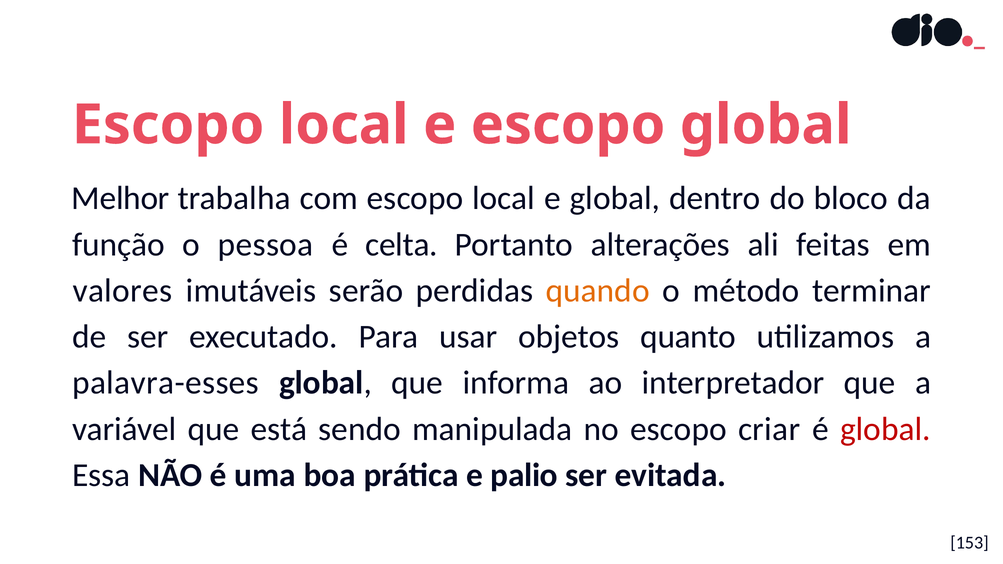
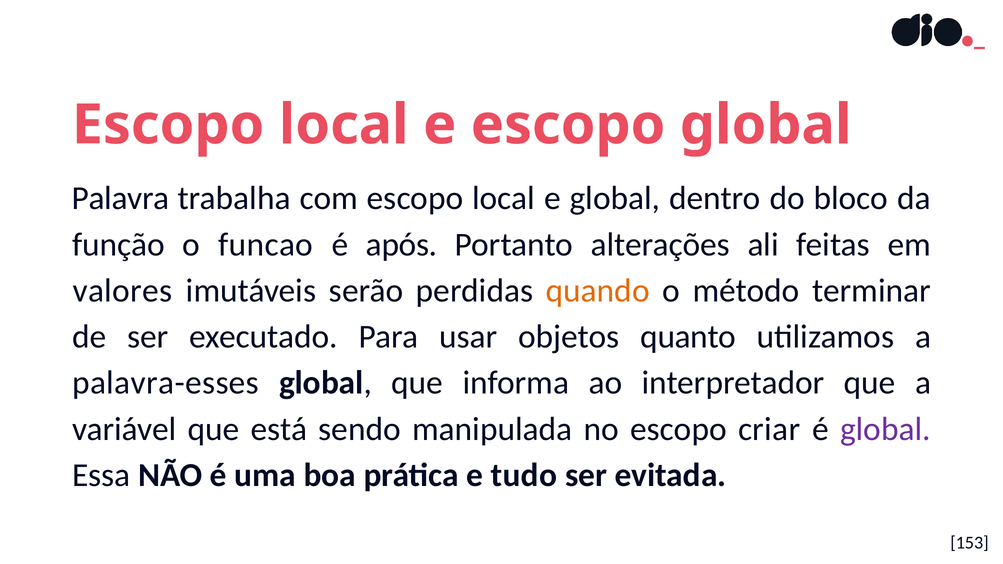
Melhor: Melhor -> Palavra
pessoa: pessoa -> funcao
celta: celta -> após
global at (885, 429) colour: red -> purple
palio: palio -> tudo
